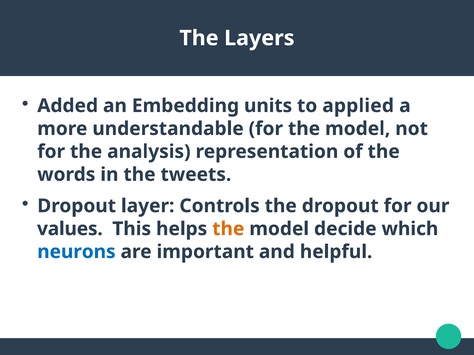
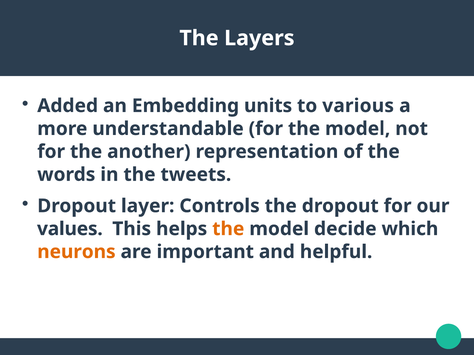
applied: applied -> various
analysis: analysis -> another
neurons colour: blue -> orange
